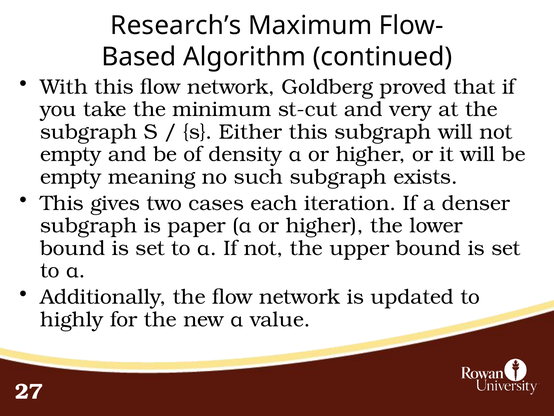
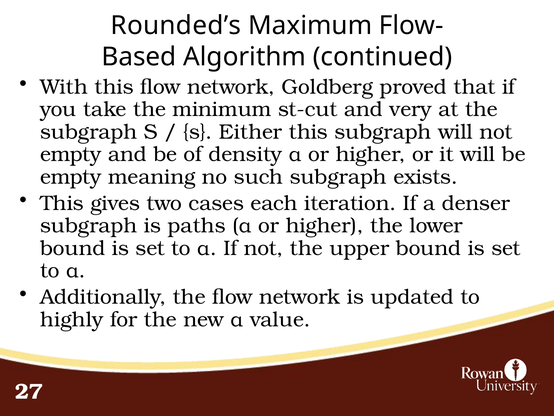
Research’s: Research’s -> Rounded’s
paper: paper -> paths
